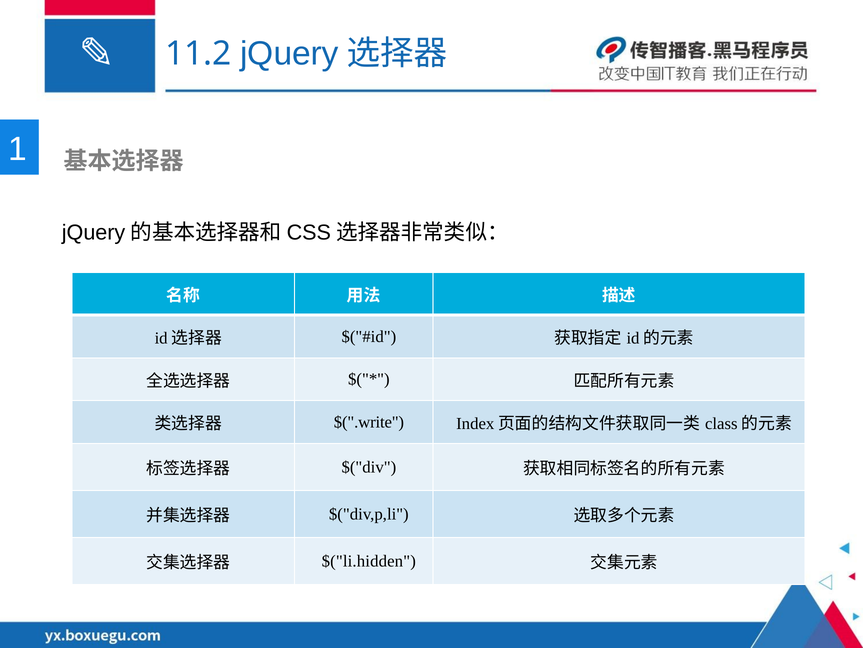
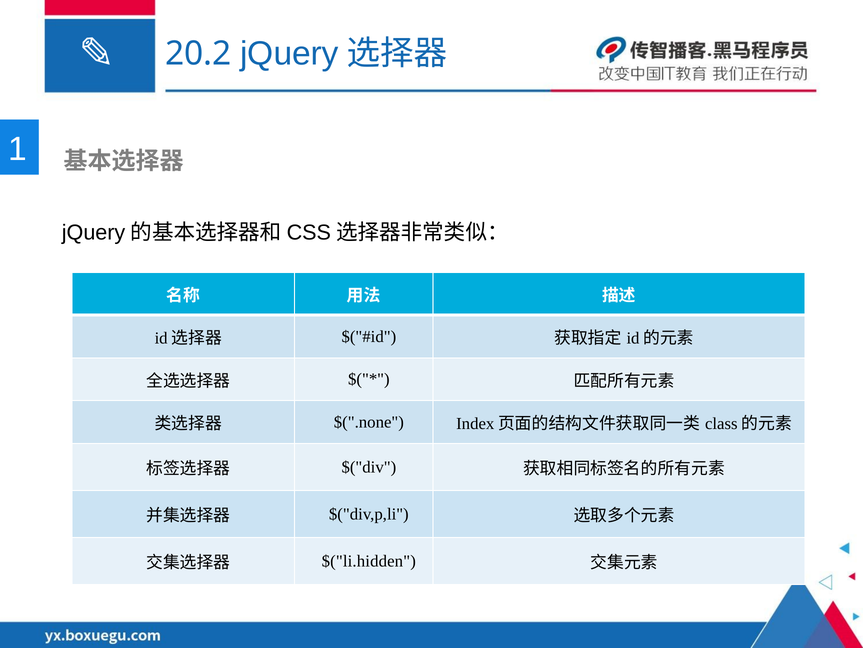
11.2: 11.2 -> 20.2
$(".write: $(".write -> $(".none
